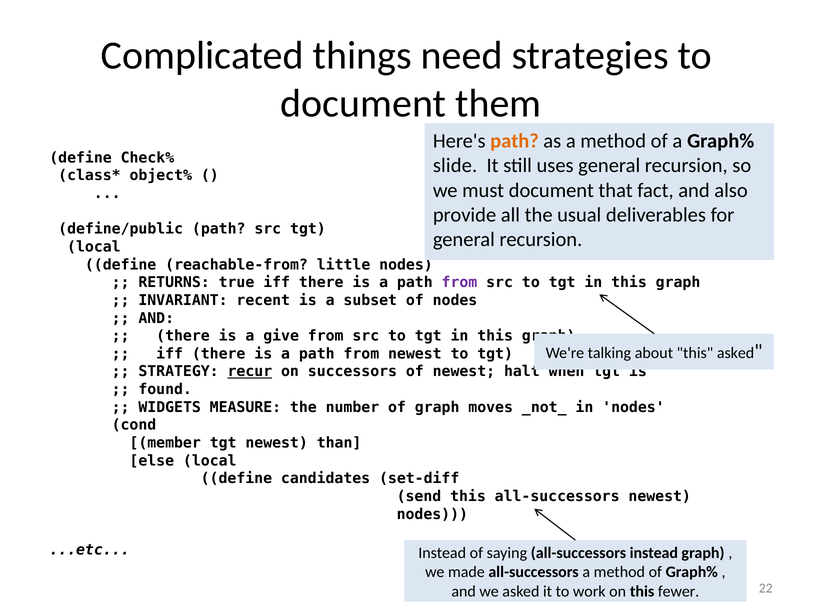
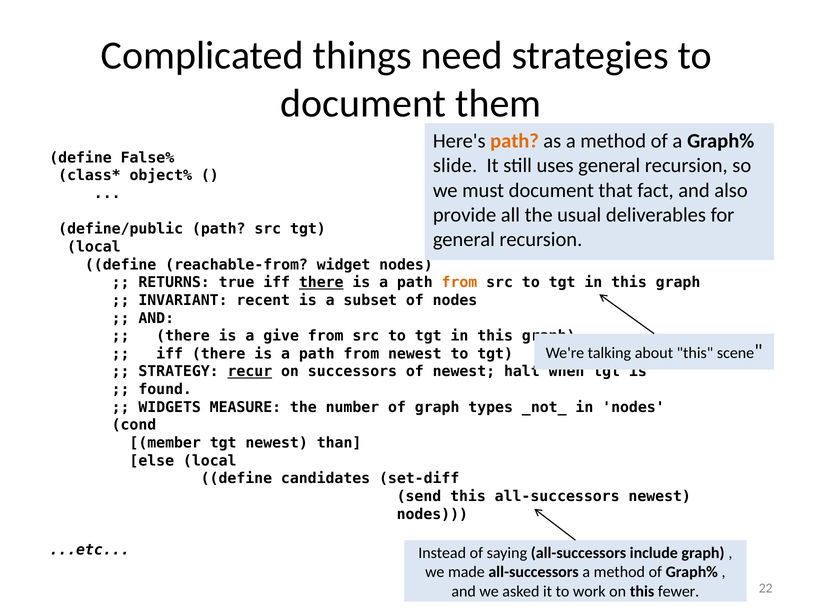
Check%: Check% -> False%
little: little -> widget
there at (321, 283) underline: none -> present
from at (459, 283) colour: purple -> orange
this asked: asked -> scene
moves: moves -> types
all-successors instead: instead -> include
